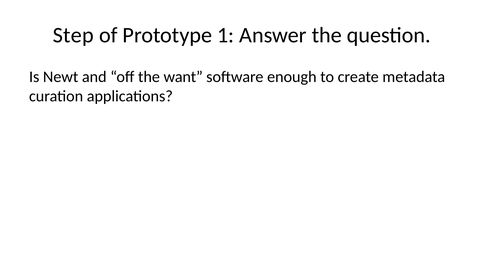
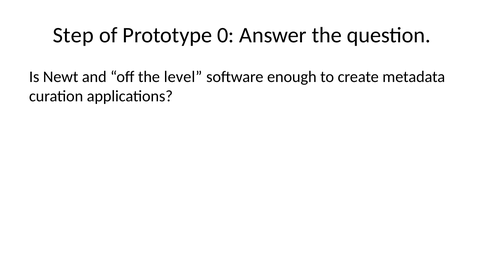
1: 1 -> 0
want: want -> level
